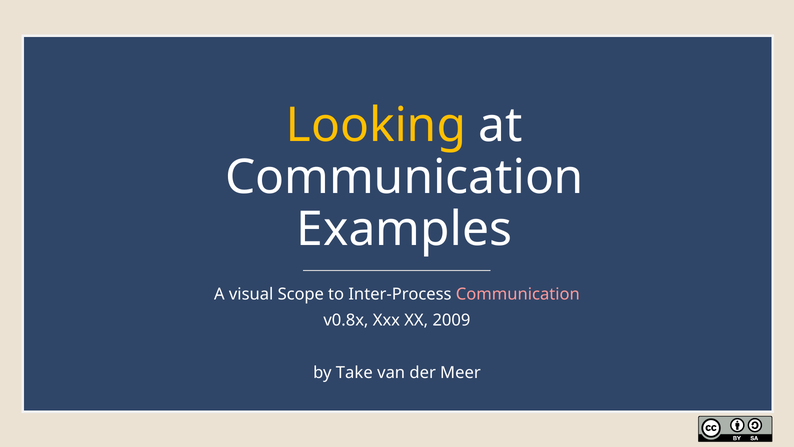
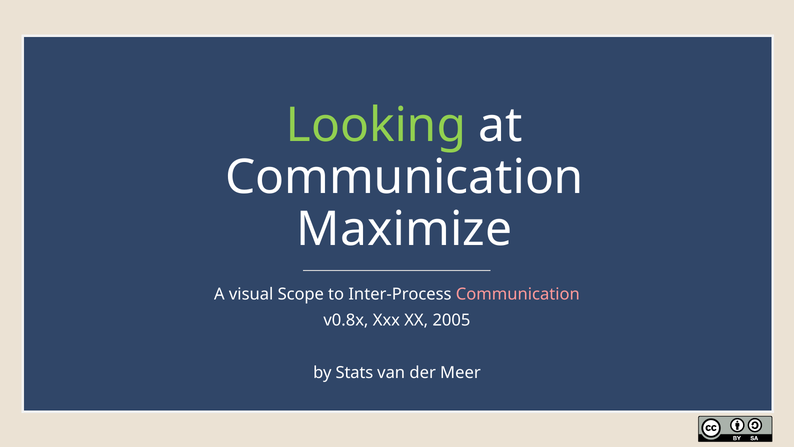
Looking colour: yellow -> light green
Examples: Examples -> Maximize
2009: 2009 -> 2005
Take: Take -> Stats
